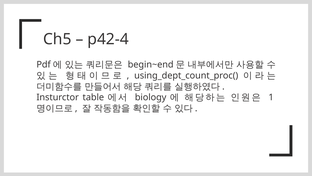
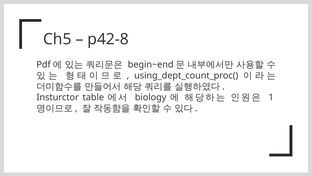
p42-4: p42-4 -> p42-8
